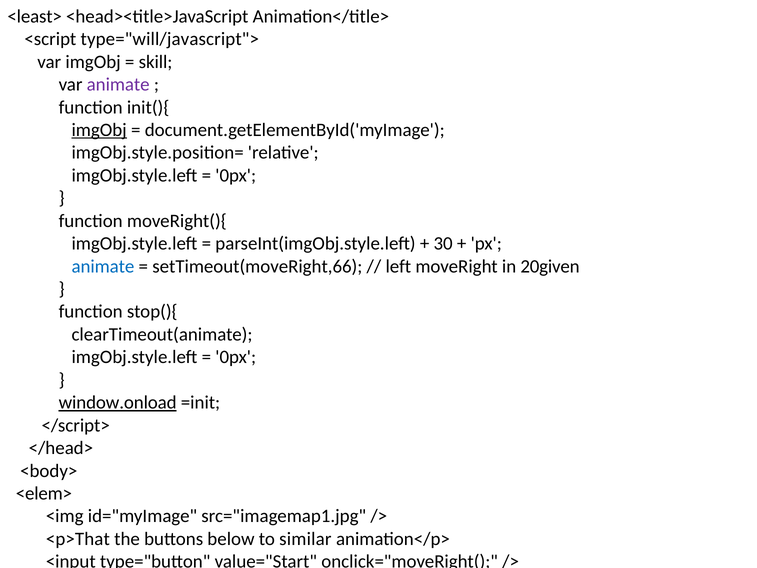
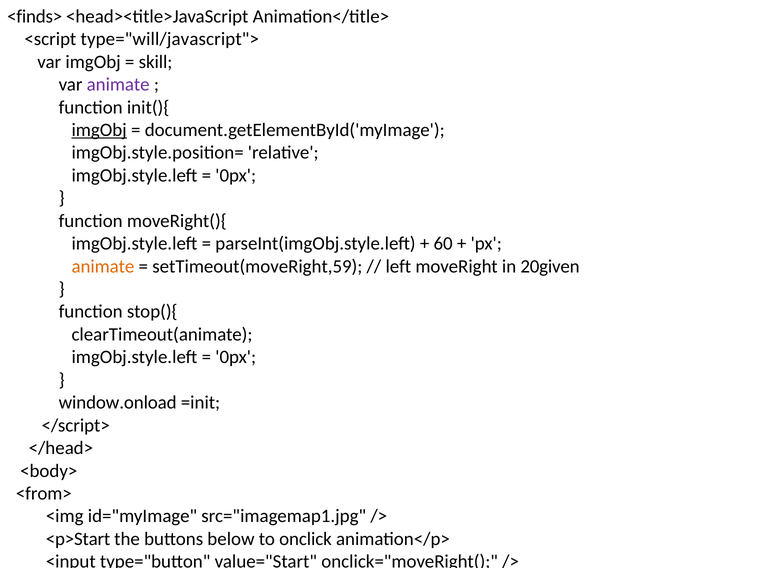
<least>: <least> -> <finds>
30: 30 -> 60
animate at (103, 266) colour: blue -> orange
setTimeout(moveRight,66: setTimeout(moveRight,66 -> setTimeout(moveRight,59
window.onload underline: present -> none
<elem>: <elem> -> <from>
<p>That: <p>That -> <p>Start
similar: similar -> onclick
